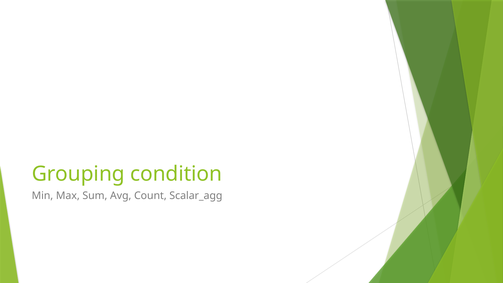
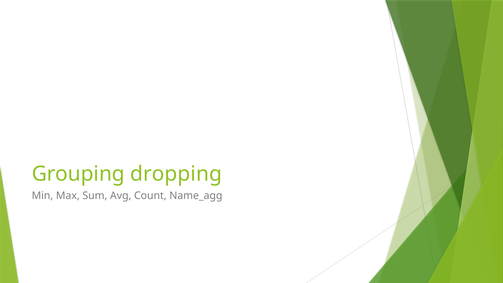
condition: condition -> dropping
Scalar_agg: Scalar_agg -> Name_agg
